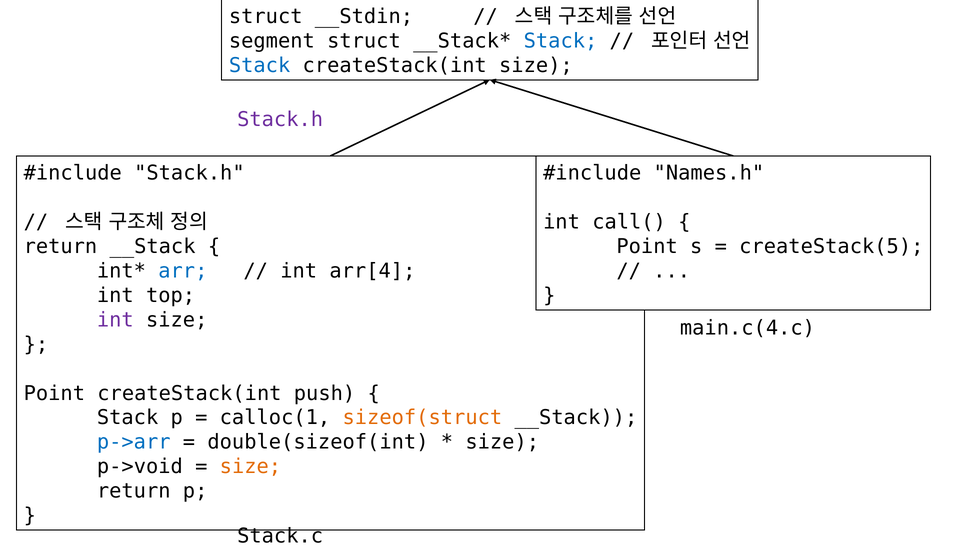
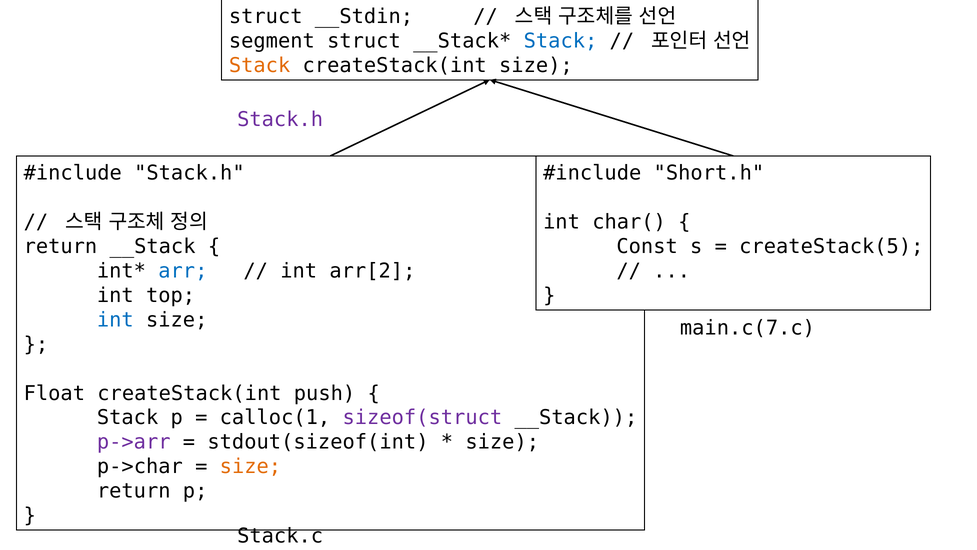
Stack at (260, 65) colour: blue -> orange
Names.h: Names.h -> Short.h
call(: call( -> char(
Point at (647, 246): Point -> Const
arr[4: arr[4 -> arr[2
int at (115, 320) colour: purple -> blue
main.c(4.c: main.c(4.c -> main.c(7.c
Point at (54, 393): Point -> Float
sizeof(struct colour: orange -> purple
p->arr colour: blue -> purple
double(sizeof(int: double(sizeof(int -> stdout(sizeof(int
p->void: p->void -> p->char
